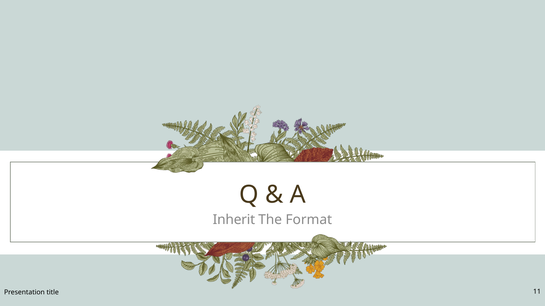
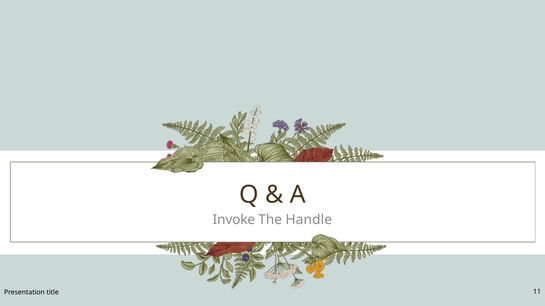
Inherit: Inherit -> Invoke
Format: Format -> Handle
